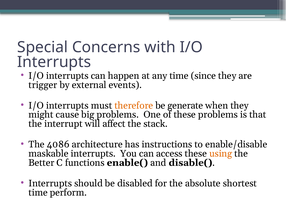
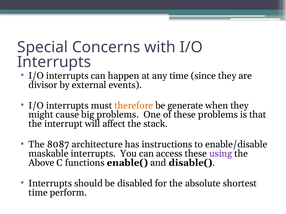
trigger: trigger -> divisor
4086: 4086 -> 8087
using colour: orange -> purple
Better: Better -> Above
